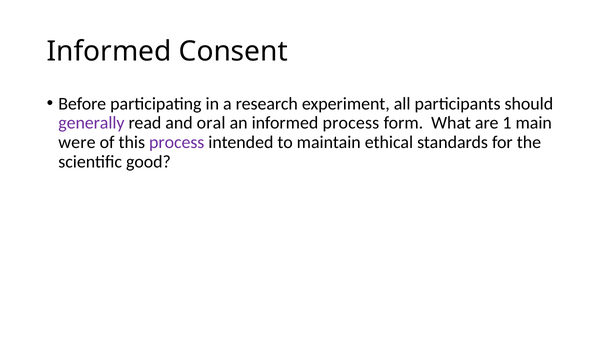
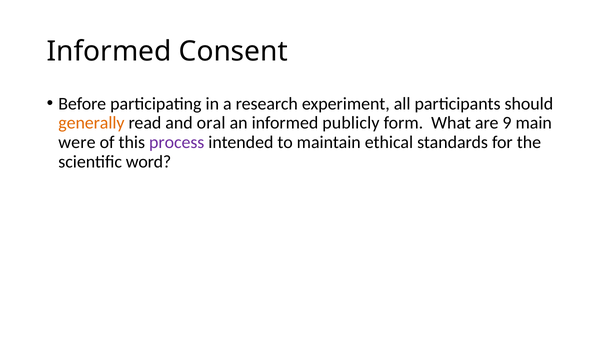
generally colour: purple -> orange
informed process: process -> publicly
1: 1 -> 9
good: good -> word
